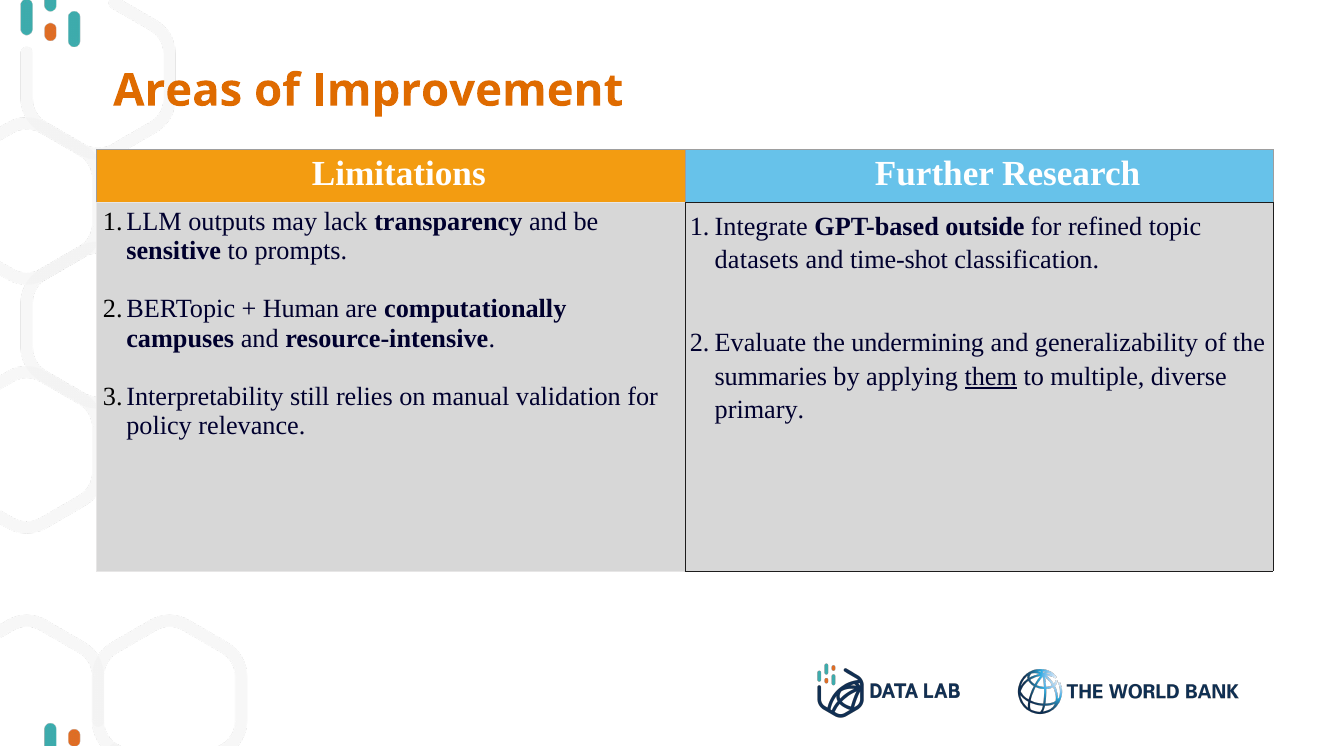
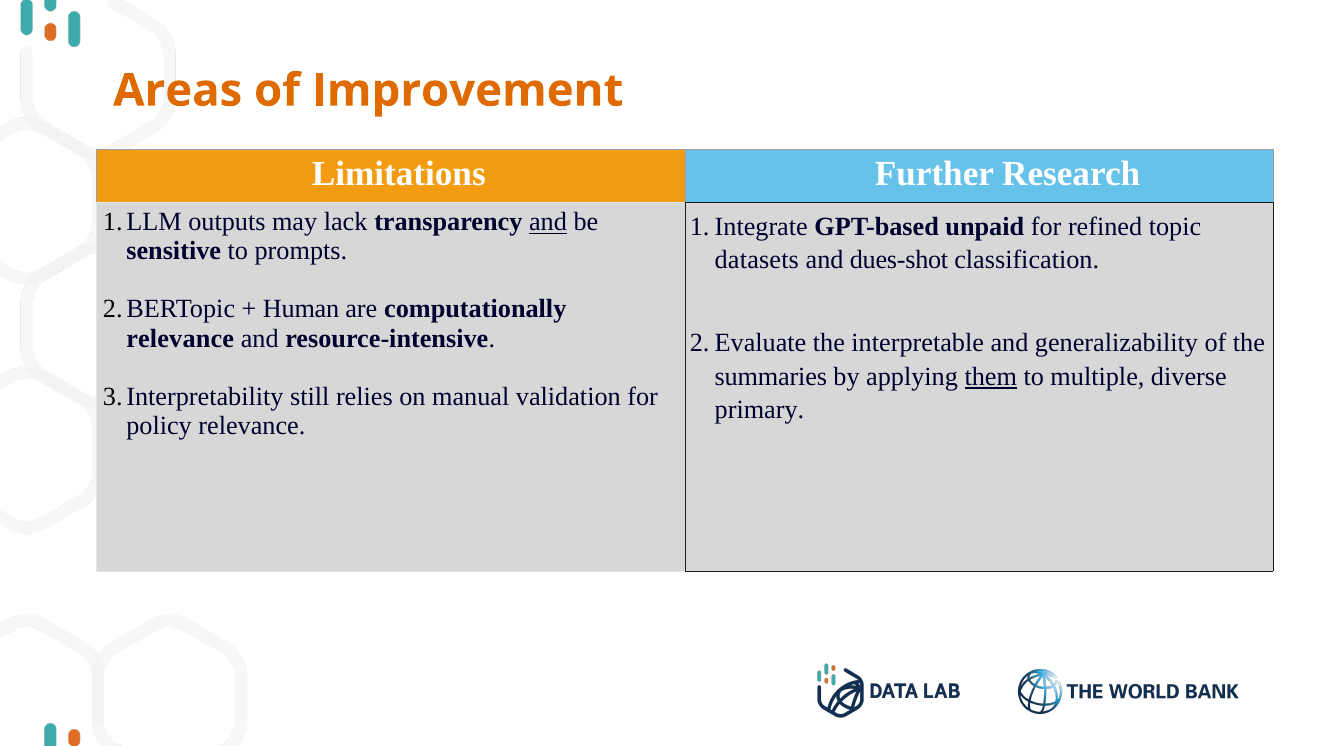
and at (548, 222) underline: none -> present
outside: outside -> unpaid
time-shot: time-shot -> dues-shot
campuses at (180, 338): campuses -> relevance
undermining: undermining -> interpretable
